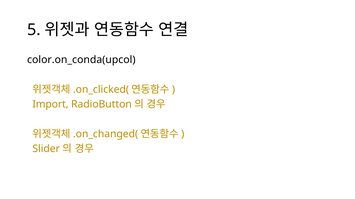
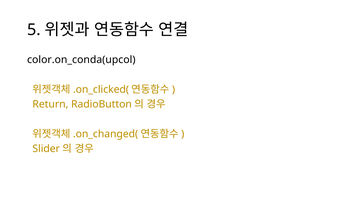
Import: Import -> Return
